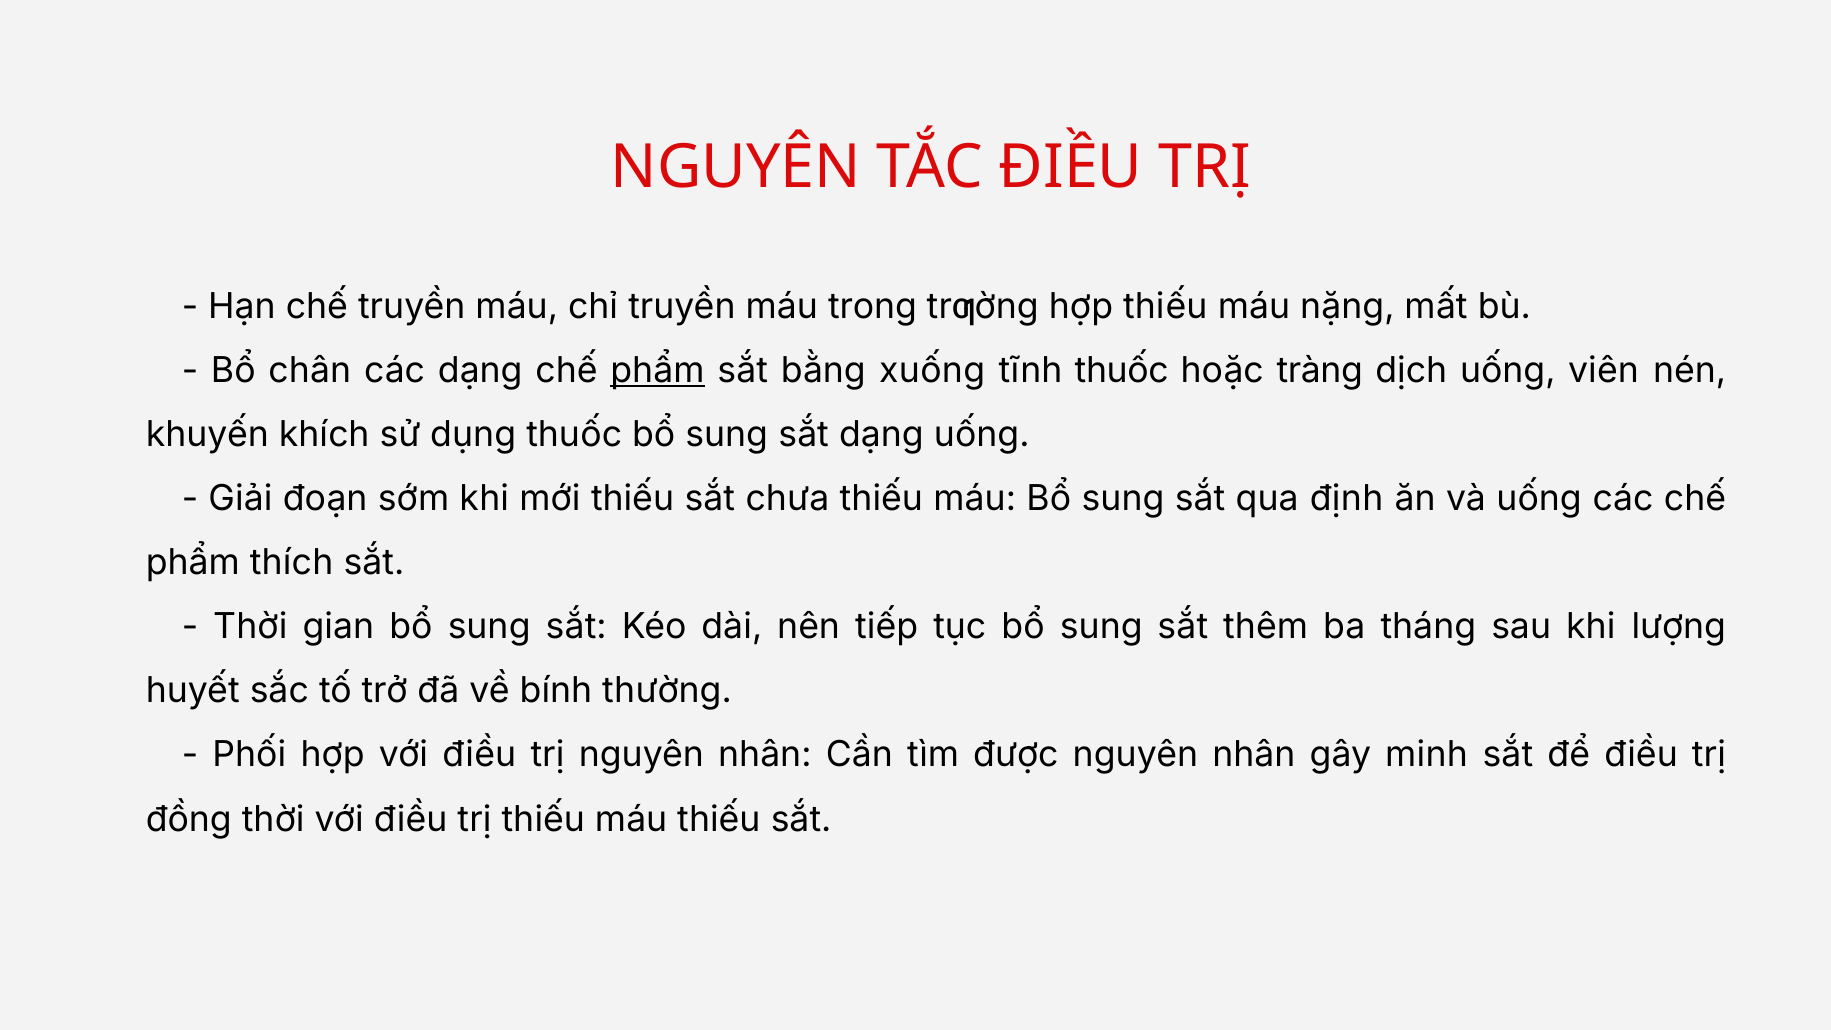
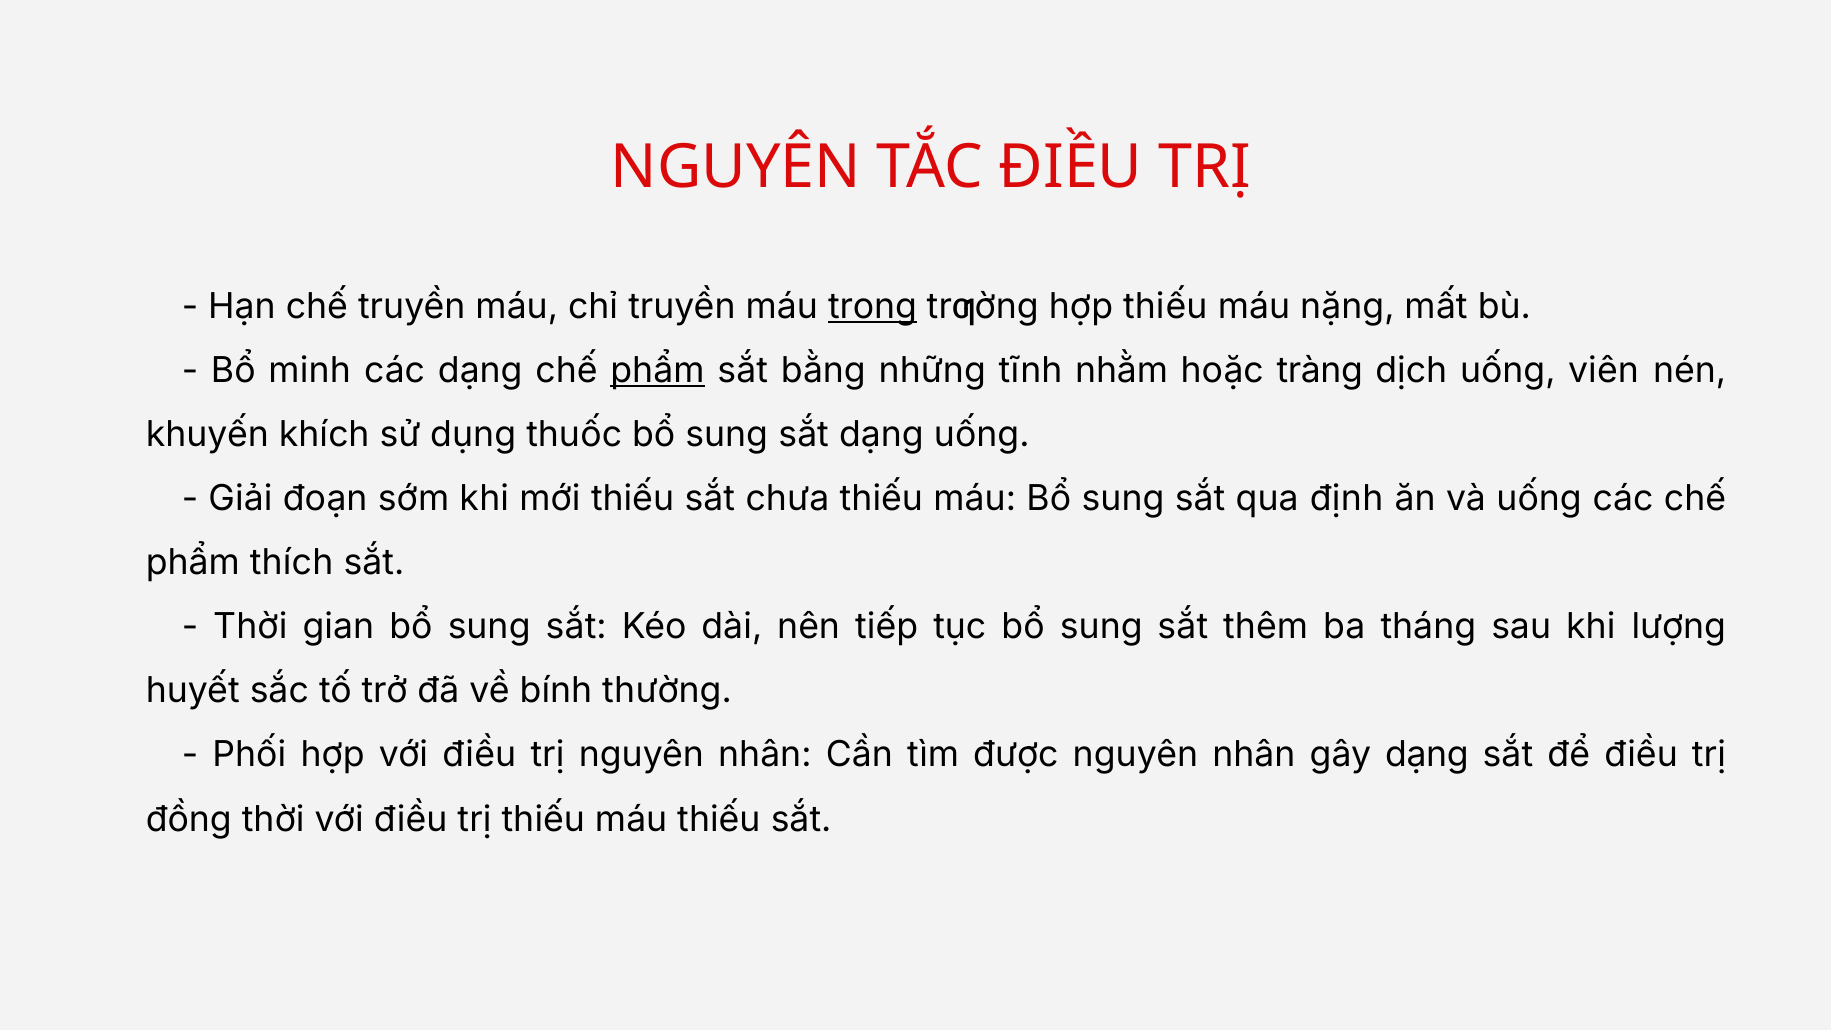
trong underline: none -> present
chân: chân -> minh
xuống: xuống -> những
tĩnh thuốc: thuốc -> nhằm
gây minh: minh -> dạng
